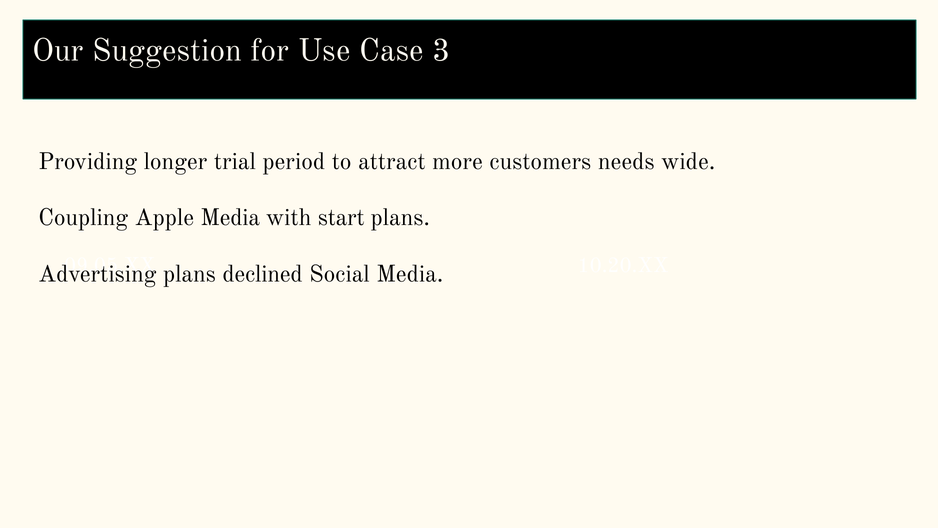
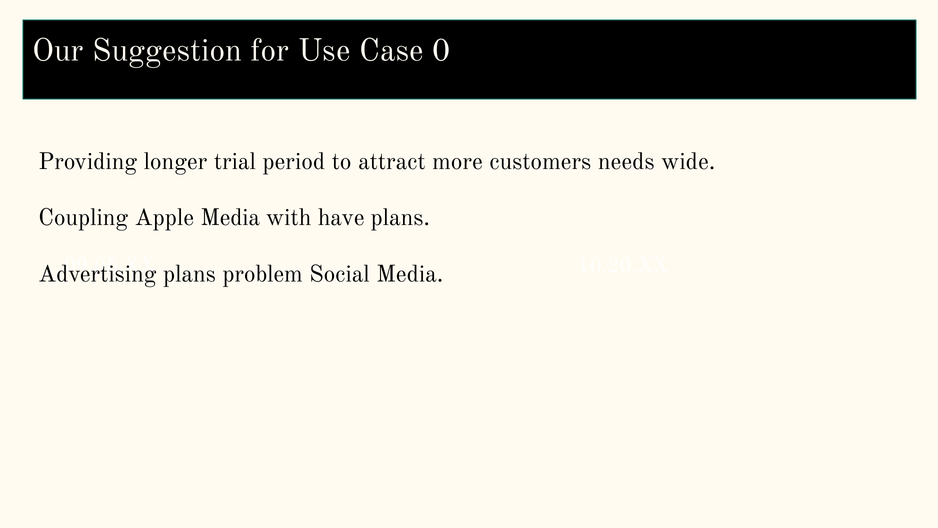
3: 3 -> 0
start: start -> have
declined: declined -> problem
